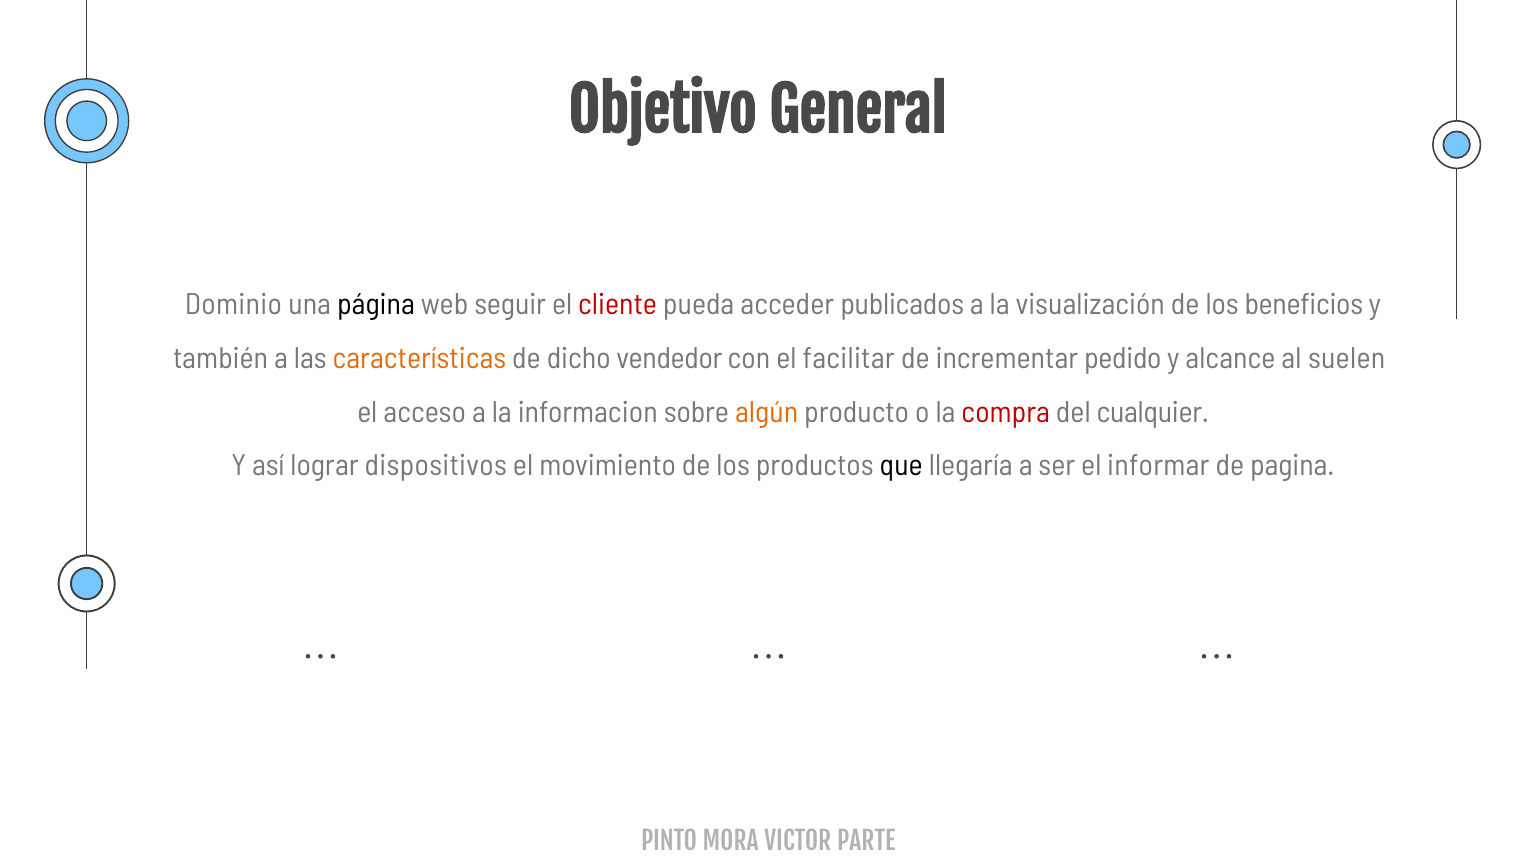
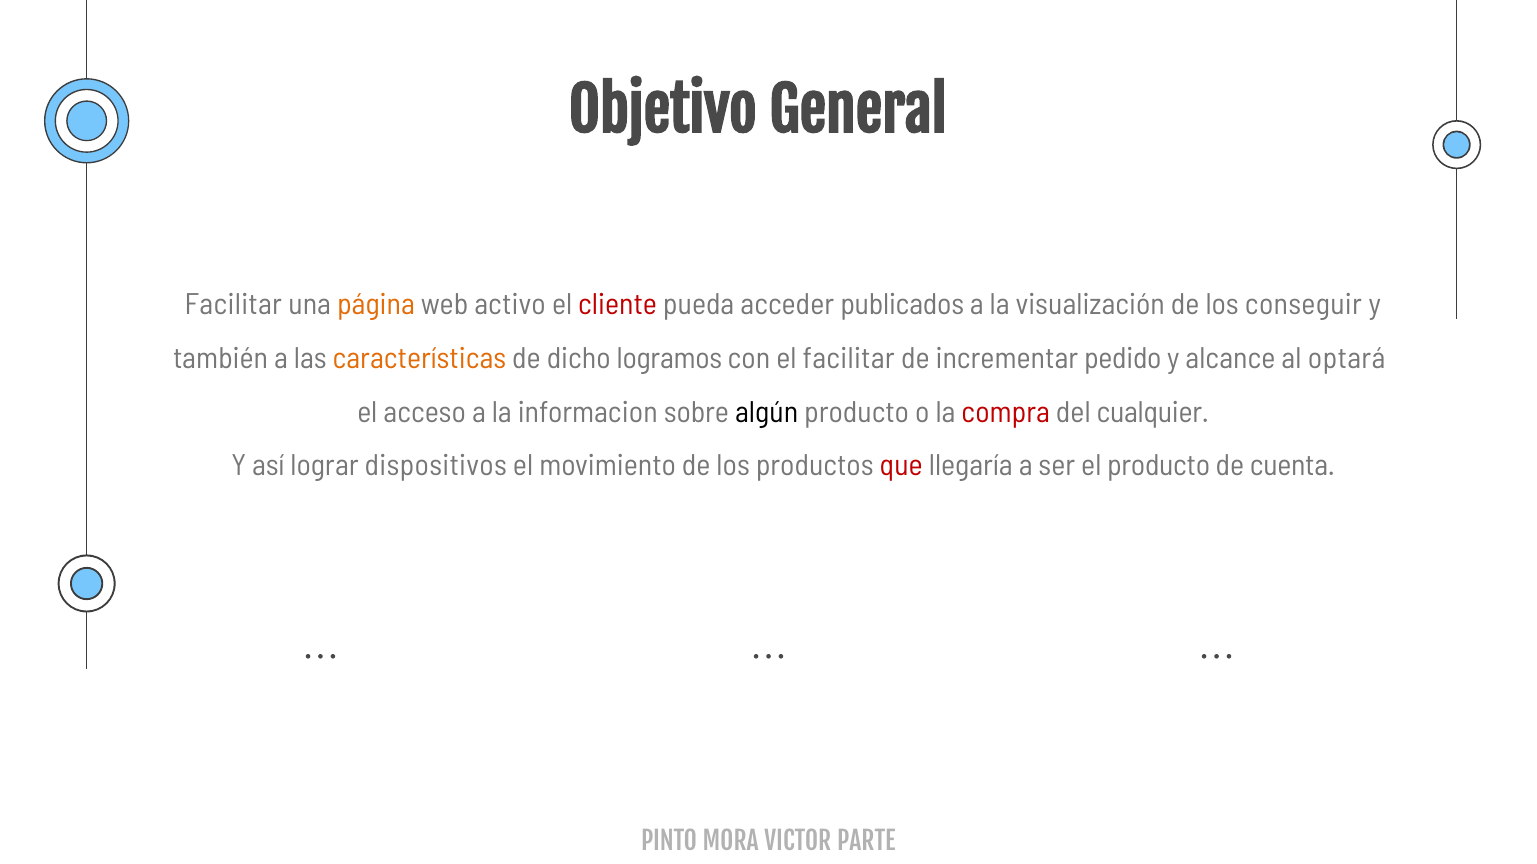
Dominio at (233, 305): Dominio -> Facilitar
página colour: black -> orange
seguir: seguir -> activo
beneficios: beneficios -> conseguir
vendedor: vendedor -> logramos
suelen: suelen -> optará
algún colour: orange -> black
que colour: black -> red
el informar: informar -> producto
pagina: pagina -> cuenta
